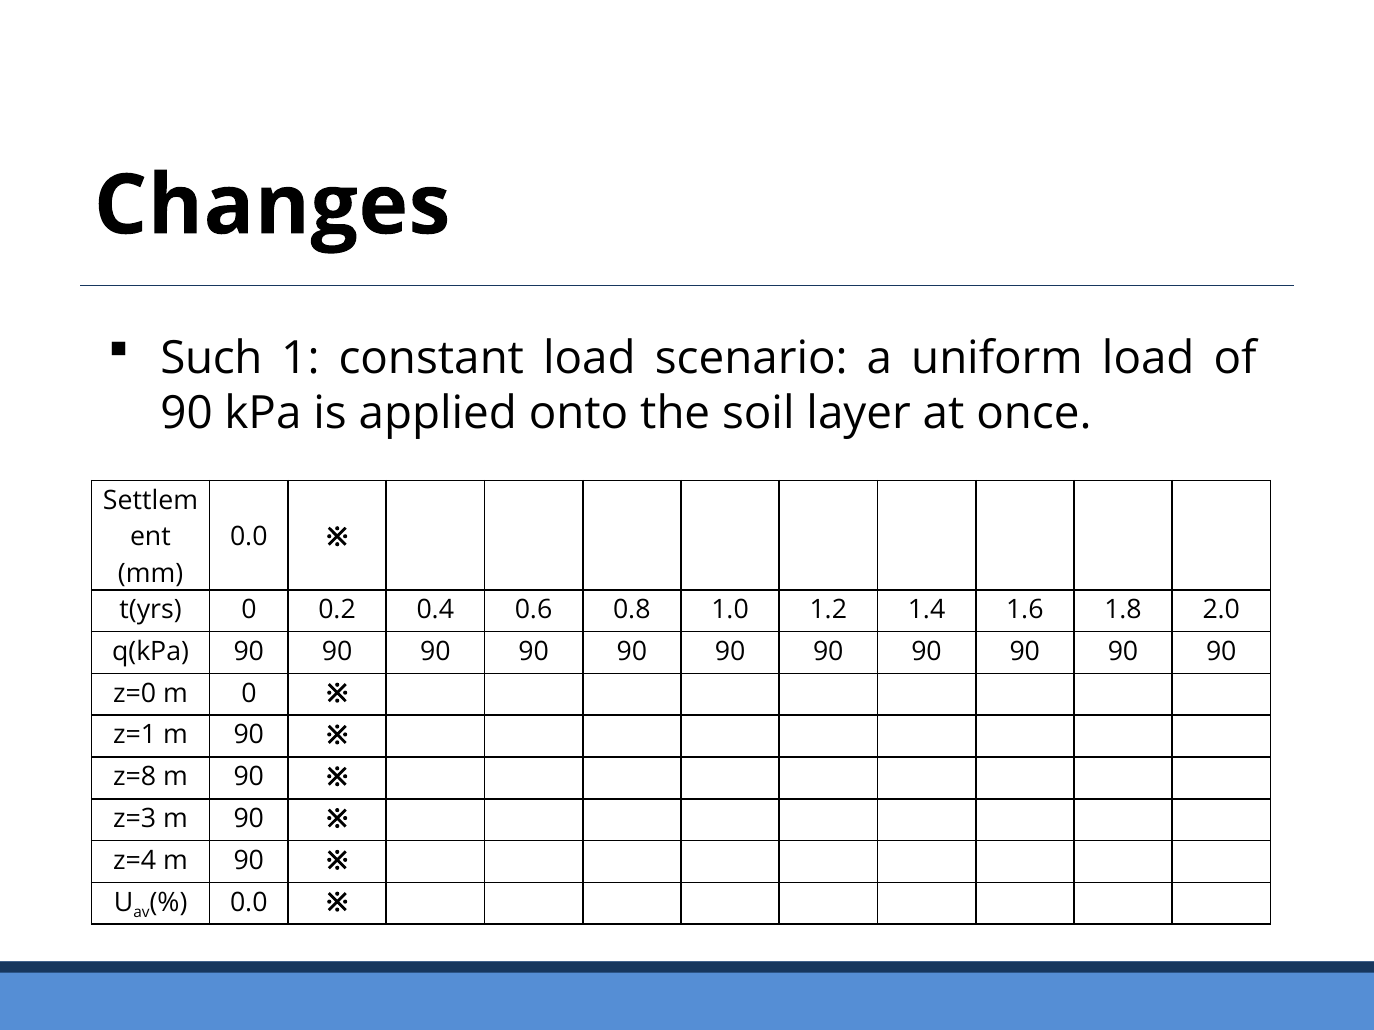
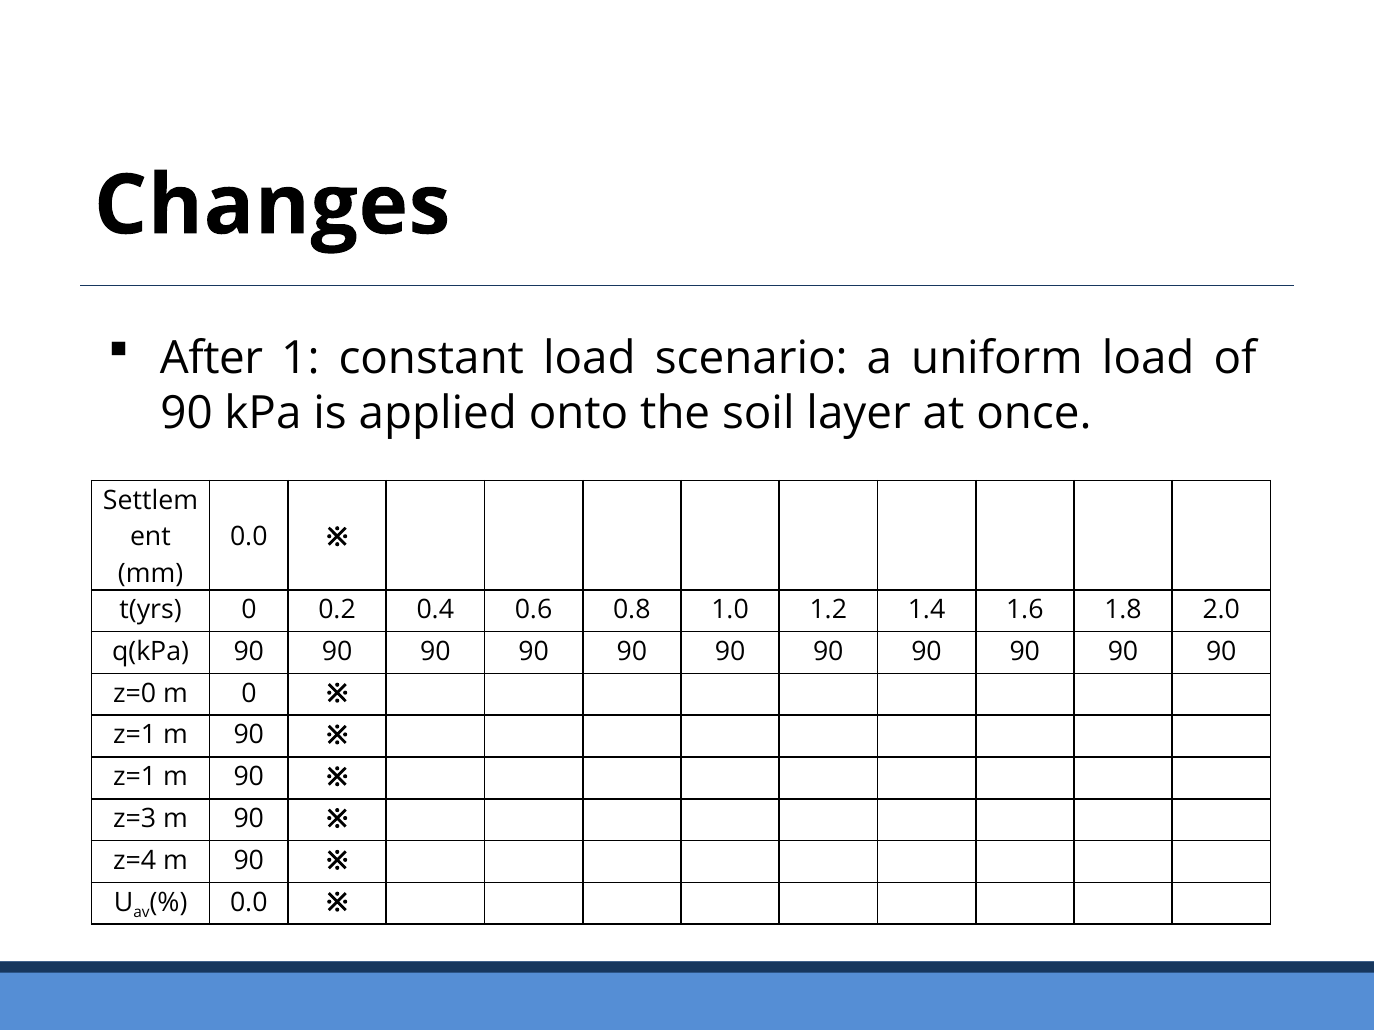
Such: Such -> After
z=8 at (135, 777): z=8 -> z=1
